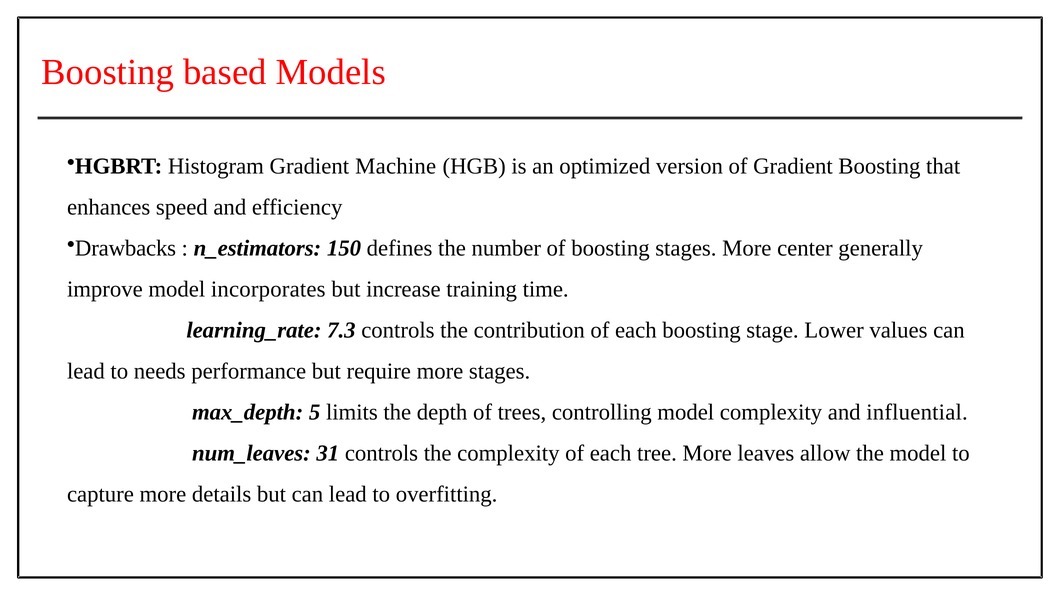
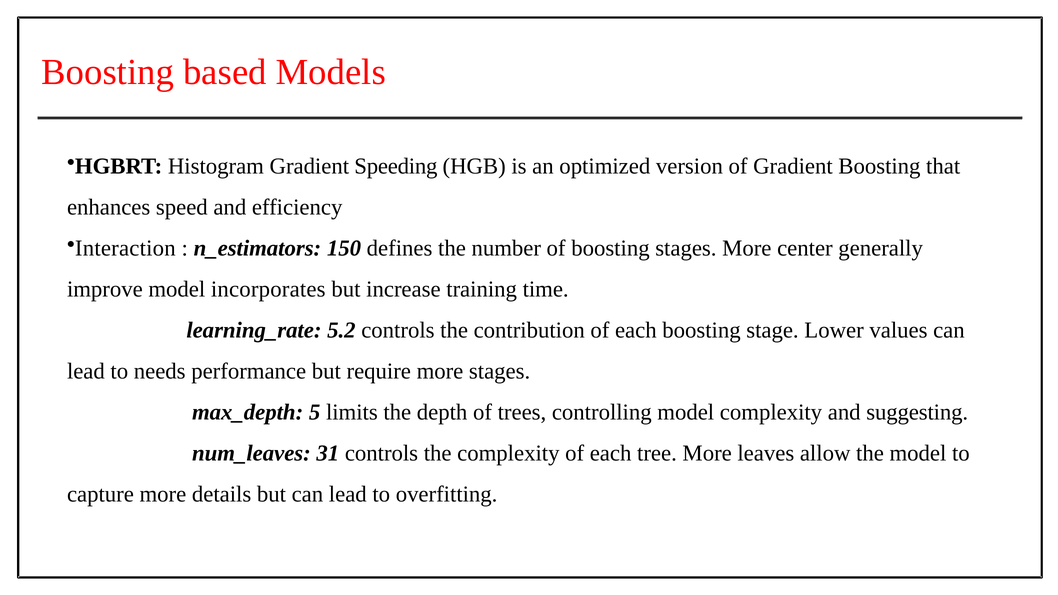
Machine: Machine -> Speeding
Drawbacks: Drawbacks -> Interaction
7.3: 7.3 -> 5.2
influential: influential -> suggesting
